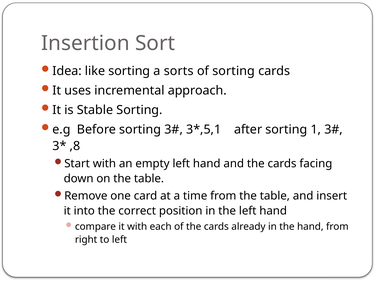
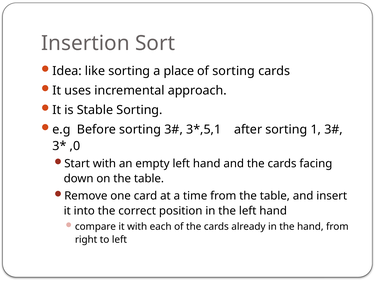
sorts: sorts -> place
,8: ,8 -> ,0
